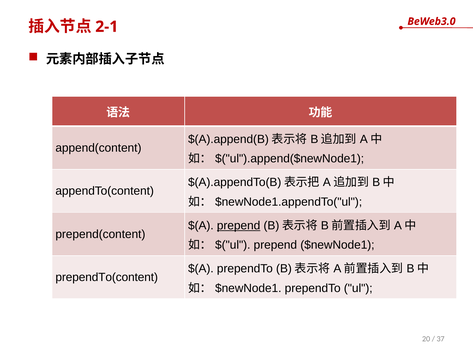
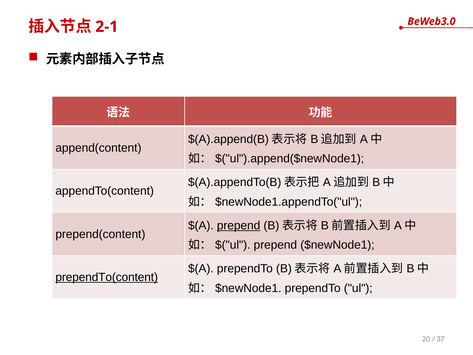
prependTo(content underline: none -> present
